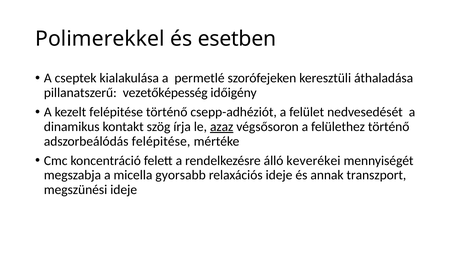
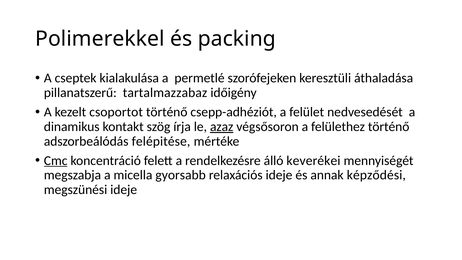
esetben: esetben -> packing
vezetőképesség: vezetőképesség -> tartalmazzabaz
kezelt felépitése: felépitése -> csoportot
Cmc underline: none -> present
transzport: transzport -> képződési
